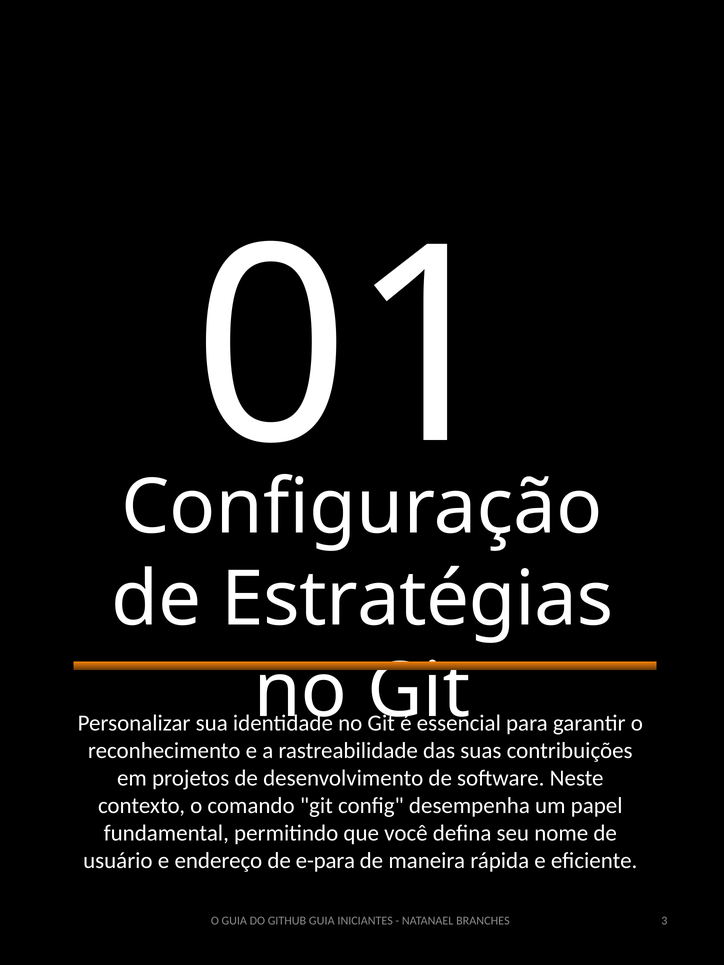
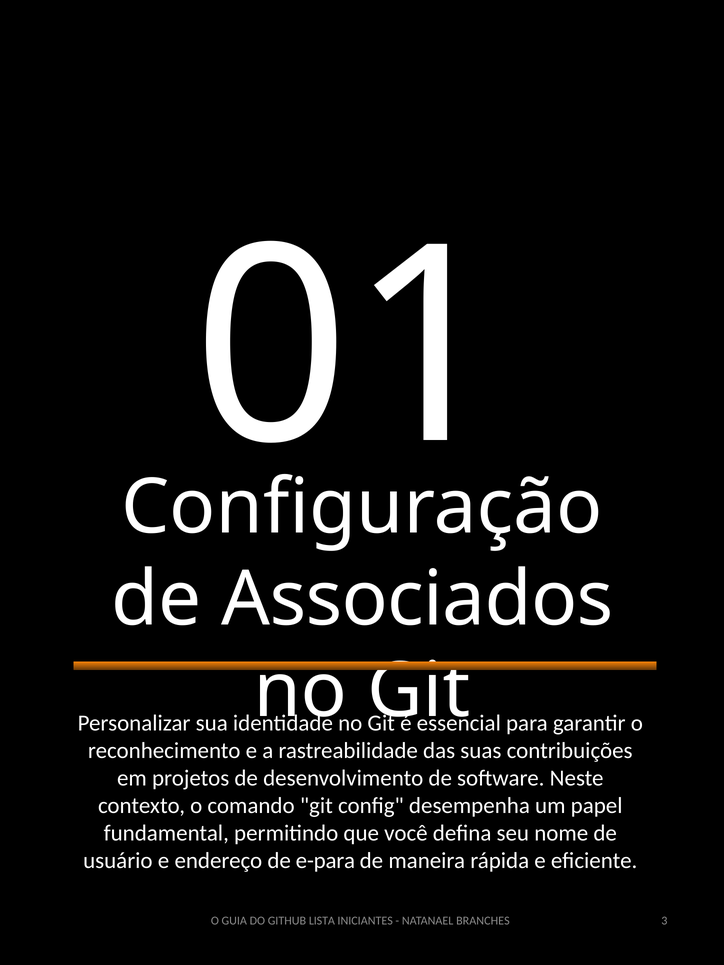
Estratégias: Estratégias -> Associados
GITHUB GUIA: GUIA -> LISTA
